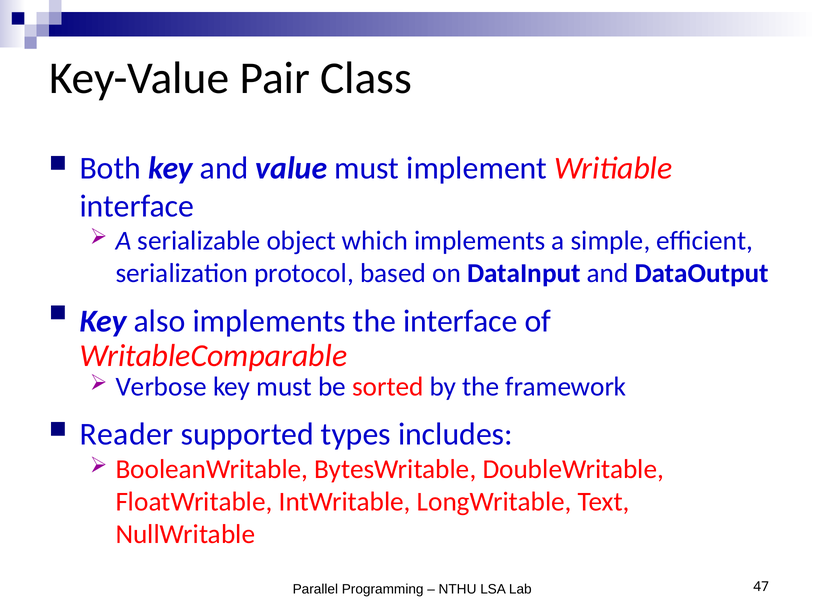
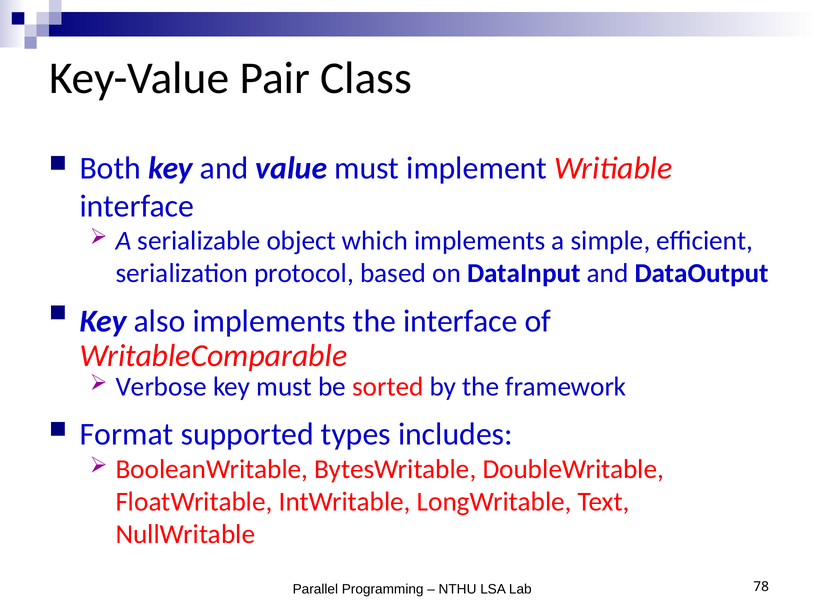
Reader: Reader -> Format
47: 47 -> 78
